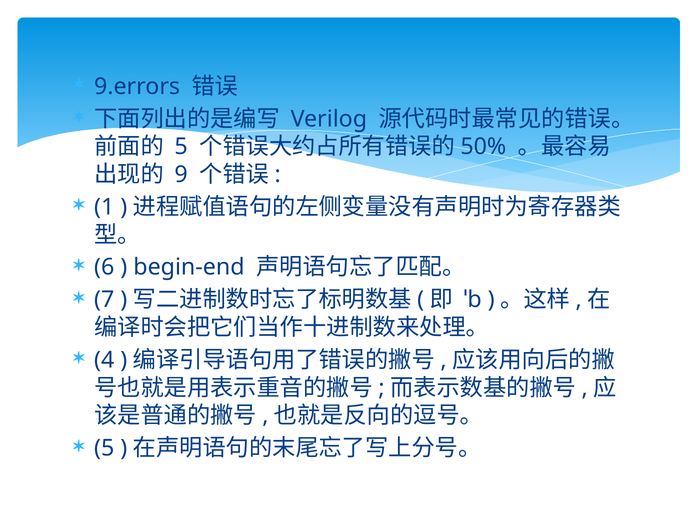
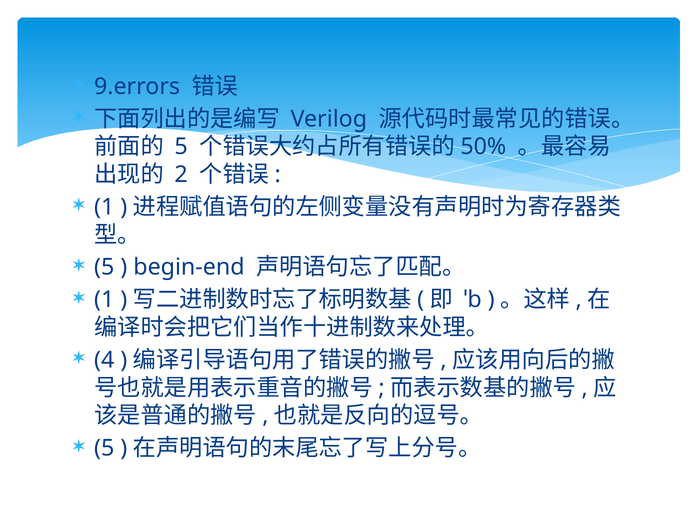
9: 9 -> 2
6 at (104, 268): 6 -> 5
7 at (104, 300): 7 -> 1
